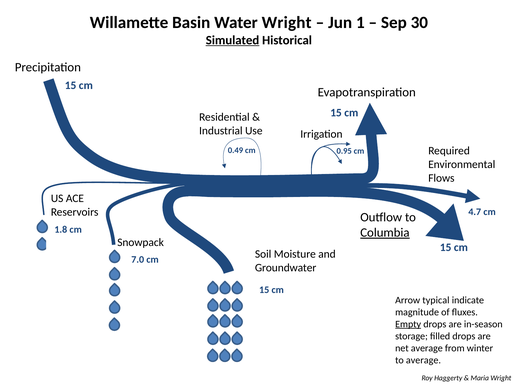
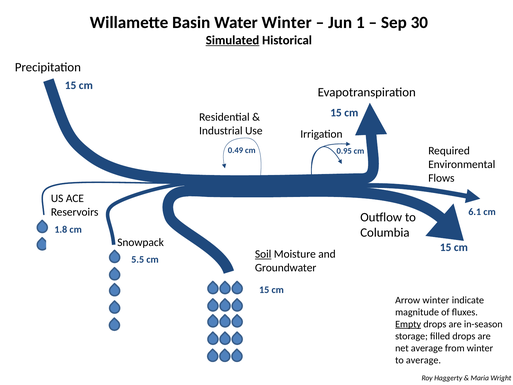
Water Wright: Wright -> Winter
4.7: 4.7 -> 6.1
Columbia underline: present -> none
Soil underline: none -> present
7.0: 7.0 -> 5.5
Arrow typical: typical -> winter
